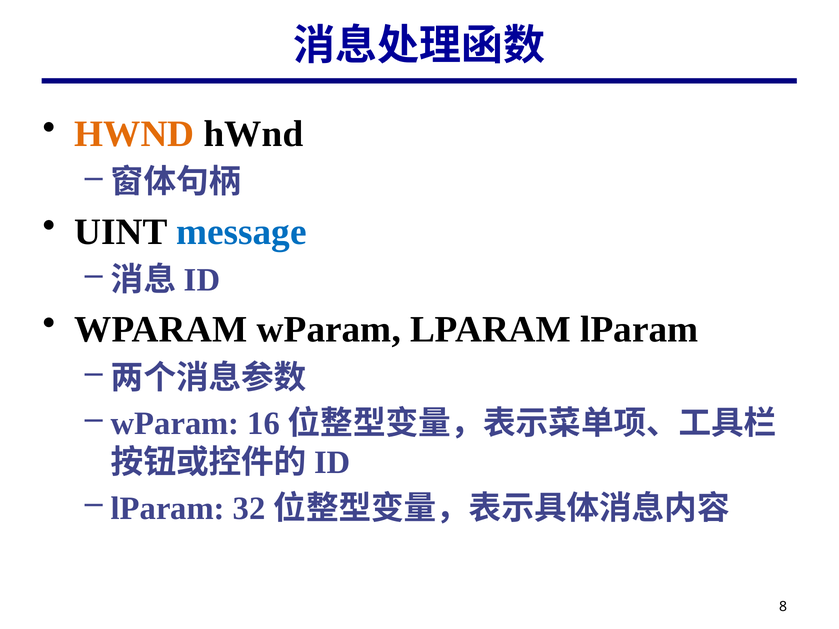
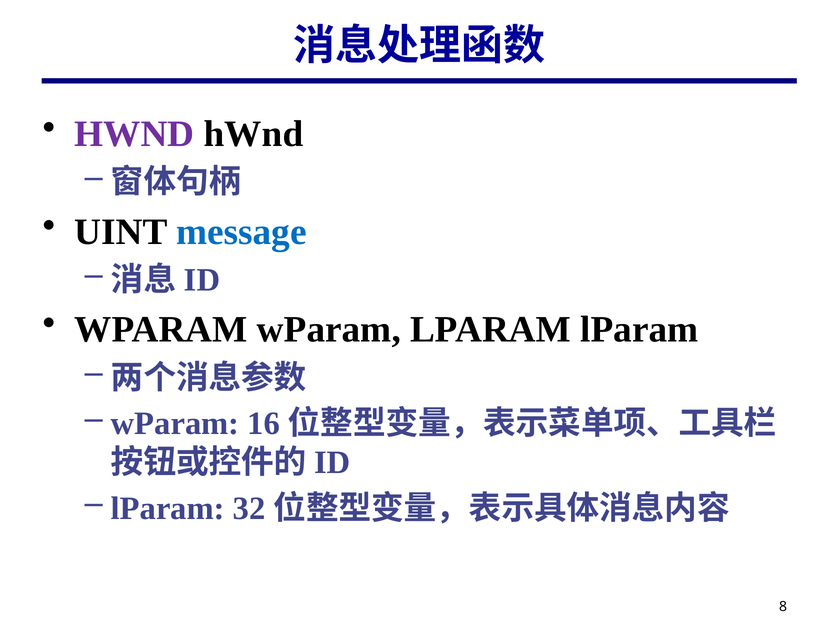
HWND at (134, 134) colour: orange -> purple
